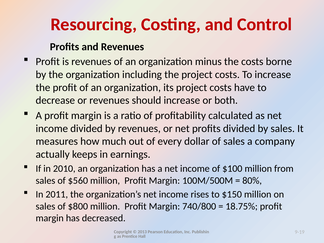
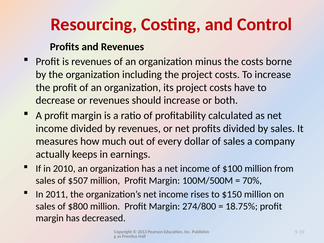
$560: $560 -> $507
80%: 80% -> 70%
740/800: 740/800 -> 274/800
